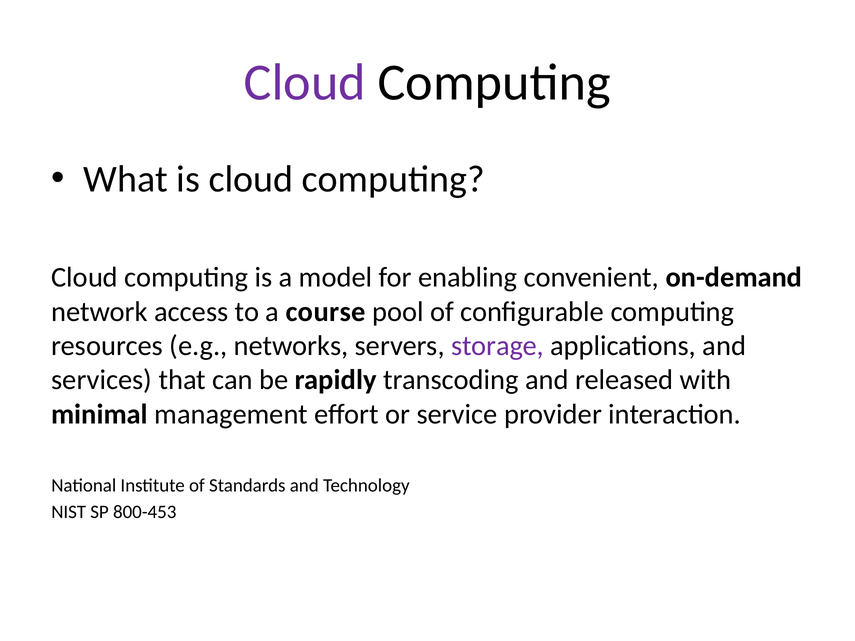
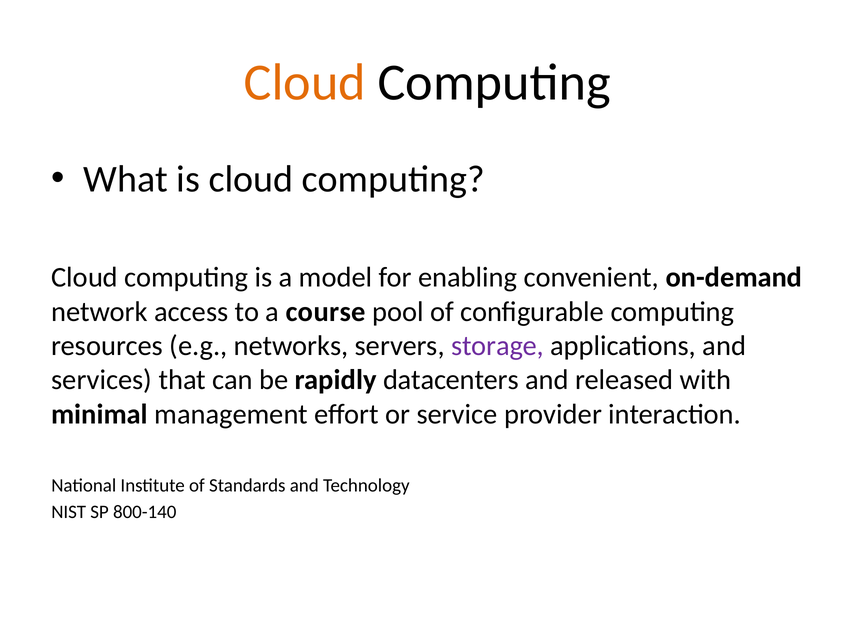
Cloud at (305, 83) colour: purple -> orange
transcoding: transcoding -> datacenters
800-453: 800-453 -> 800-140
